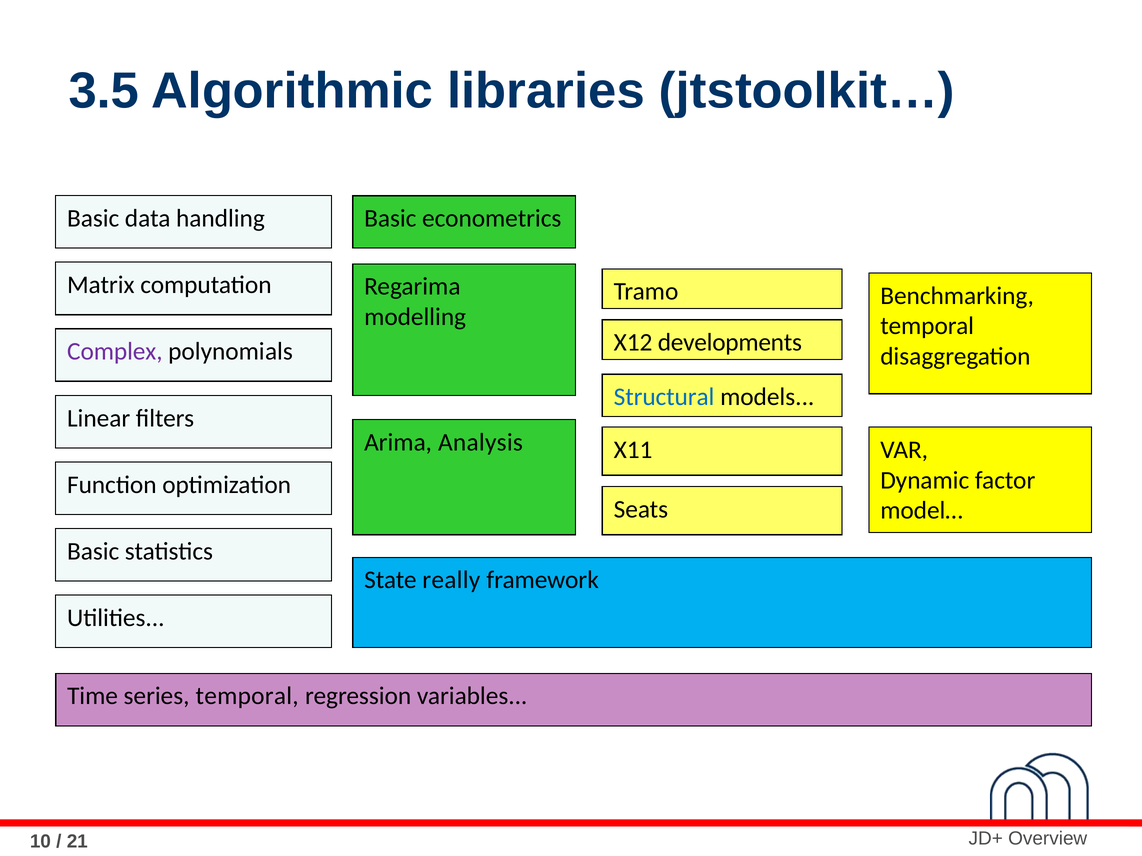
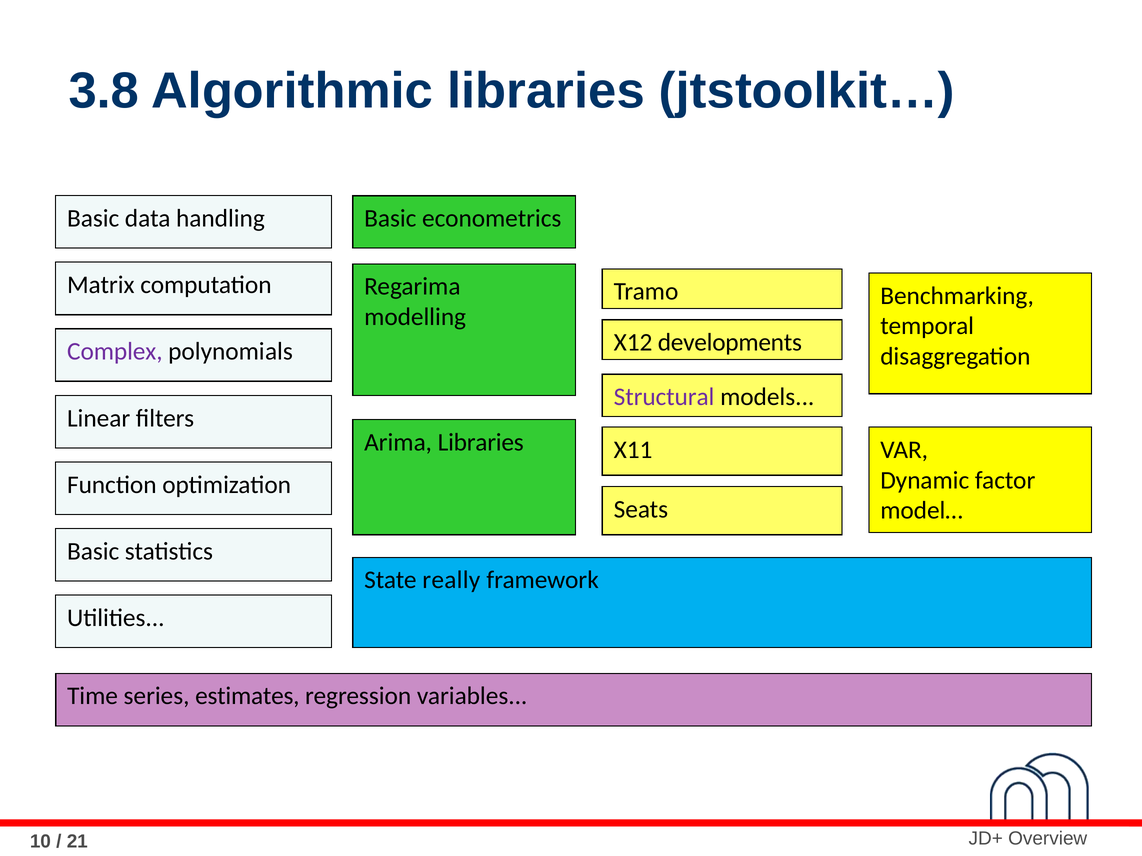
3.5: 3.5 -> 3.8
Structural colour: blue -> purple
Arima Analysis: Analysis -> Libraries
series temporal: temporal -> estimates
